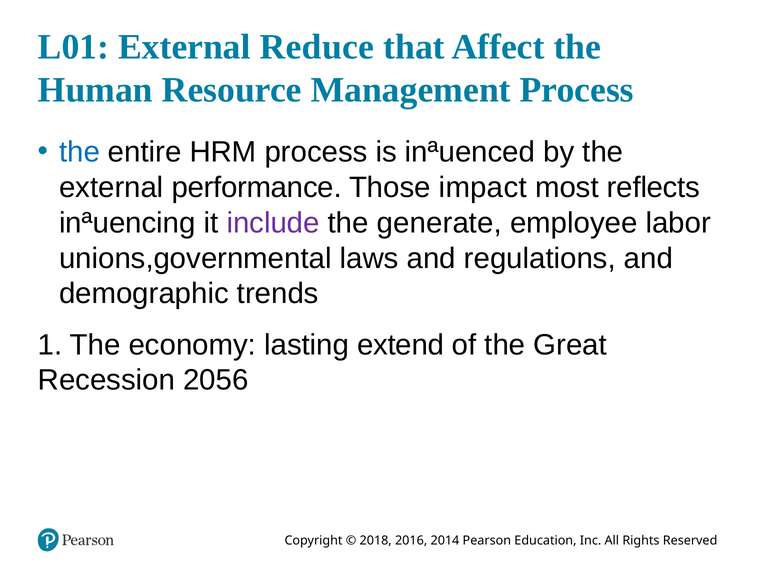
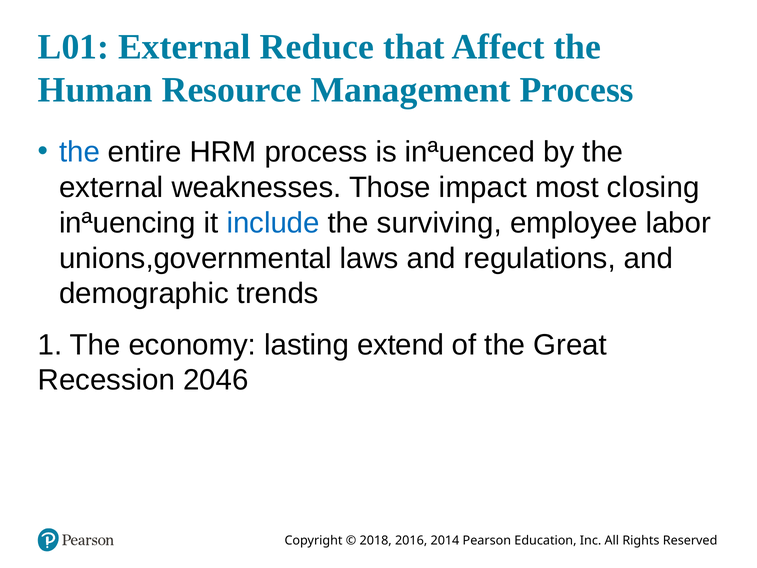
performance: performance -> weaknesses
reflects: reflects -> closing
include colour: purple -> blue
generate: generate -> surviving
2056: 2056 -> 2046
